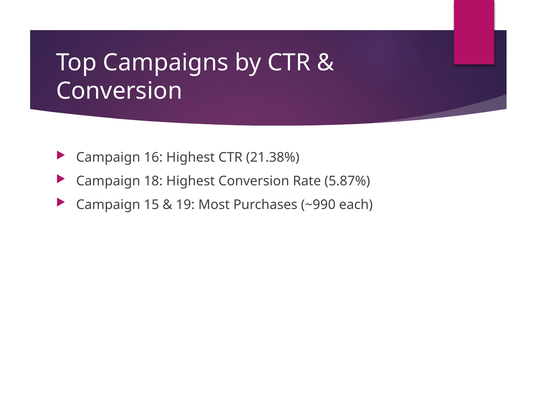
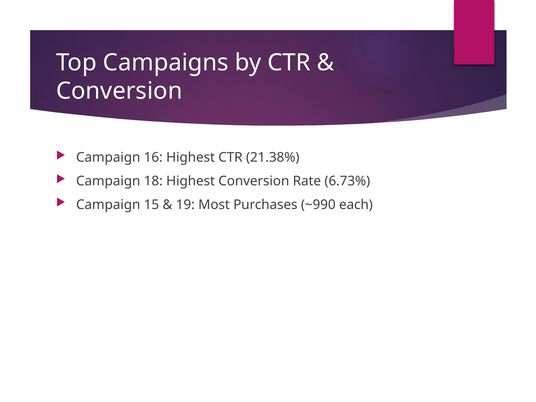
5.87%: 5.87% -> 6.73%
